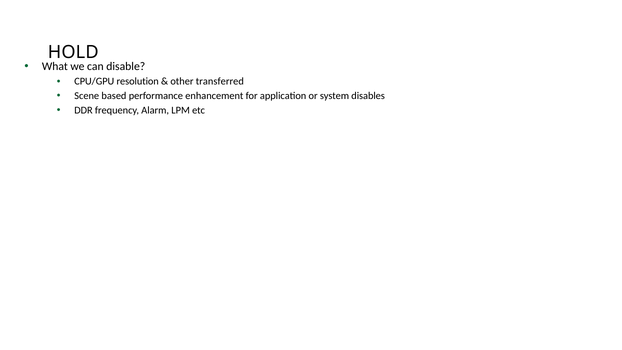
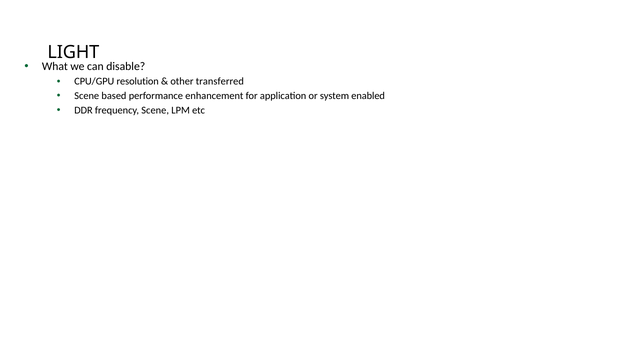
HOLD: HOLD -> LIGHT
disables: disables -> enabled
frequency Alarm: Alarm -> Scene
